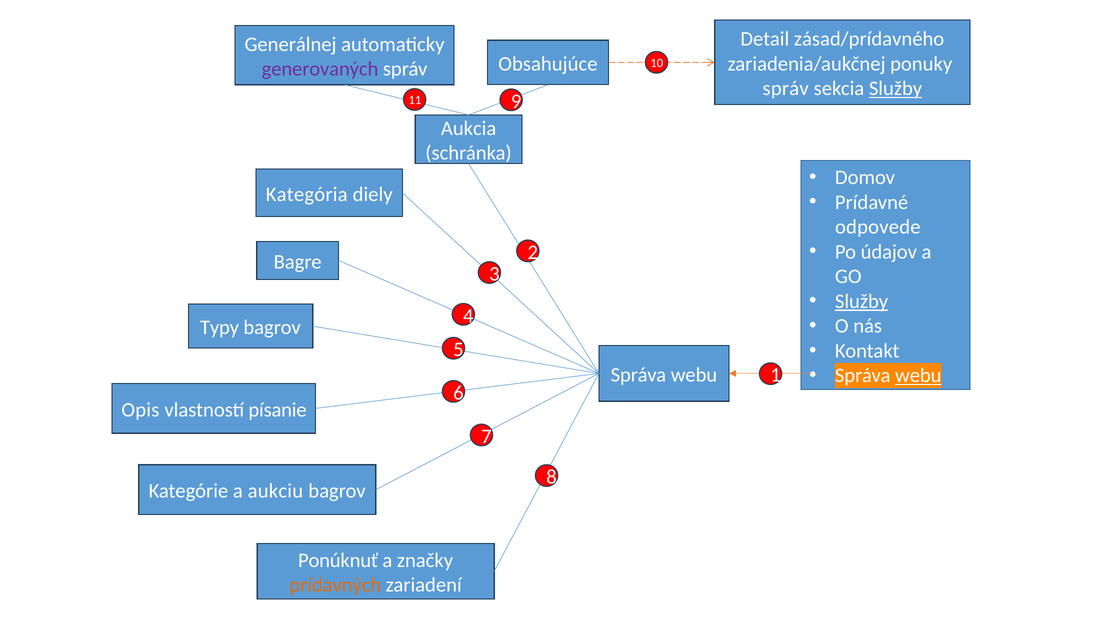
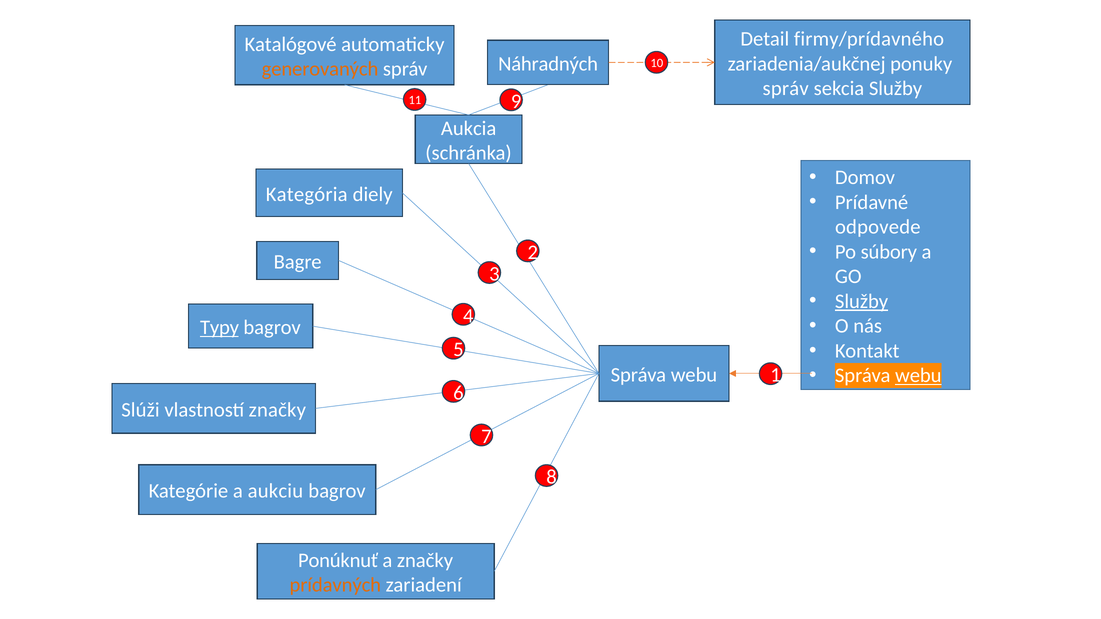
zásad/prídavného: zásad/prídavného -> firmy/prídavného
Generálnej: Generálnej -> Katalógové
generovaných colour: purple -> orange
Obsahujúce: Obsahujúce -> Náhradných
Služby at (896, 89) underline: present -> none
údajov: údajov -> súbory
Typy underline: none -> present
Opis: Opis -> Slúži
vlastností písanie: písanie -> značky
